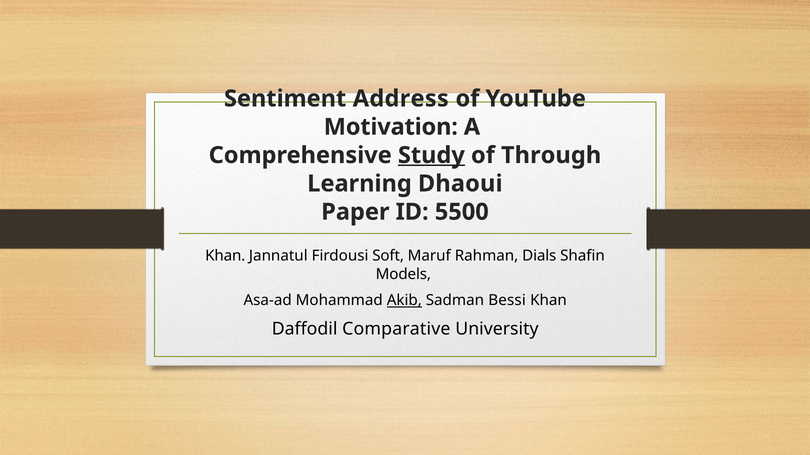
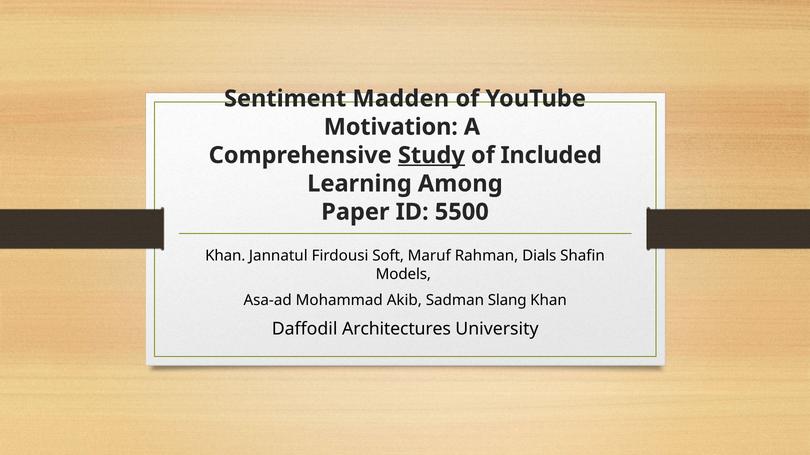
Address: Address -> Madden
Through: Through -> Included
Dhaoui: Dhaoui -> Among
Akib underline: present -> none
Bessi: Bessi -> Slang
Comparative: Comparative -> Architectures
